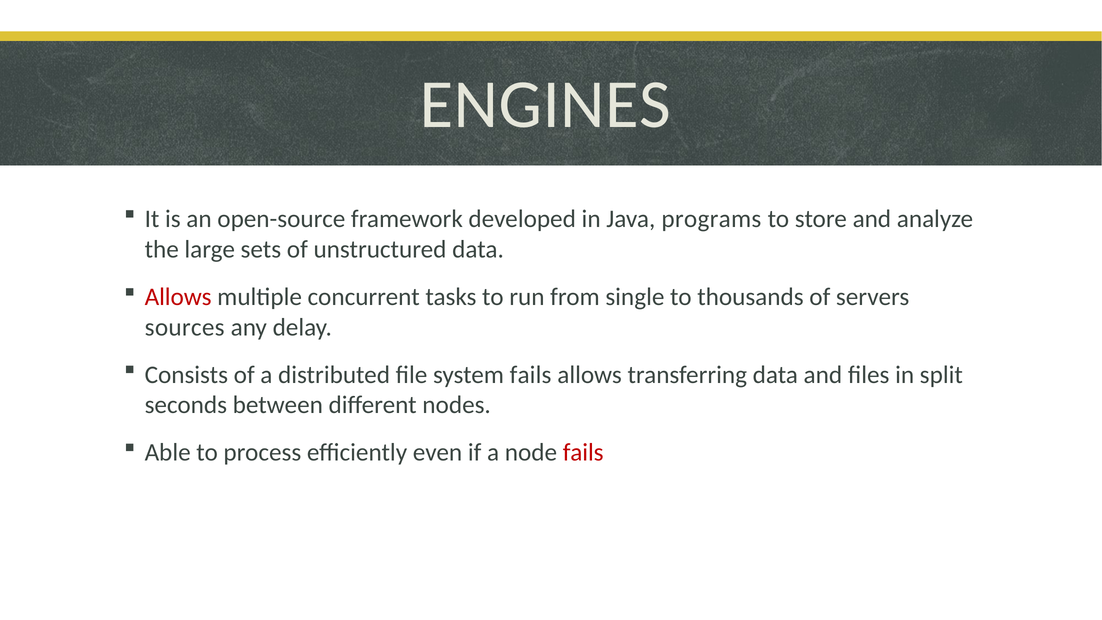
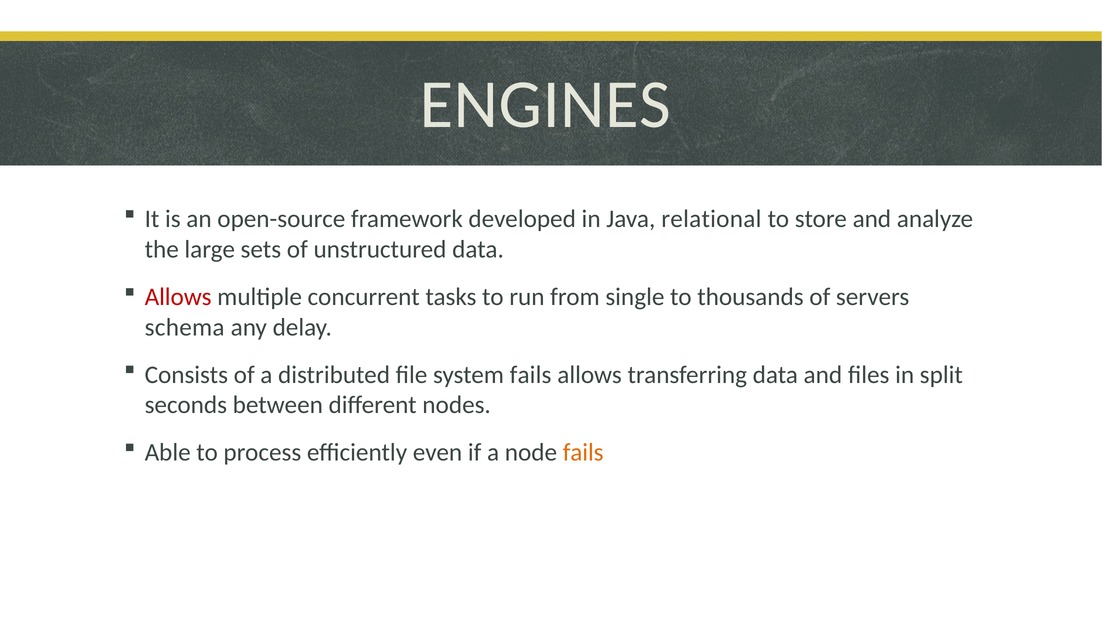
programs: programs -> relational
sources: sources -> schema
fails at (583, 452) colour: red -> orange
